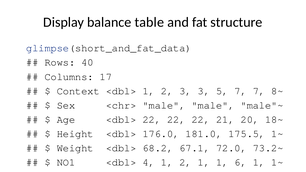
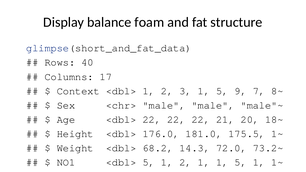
table: table -> foam
1 2 3 3: 3 -> 1
5 7: 7 -> 9
67.1: 67.1 -> 14.3
<dbl> 4: 4 -> 5
1 1 6: 6 -> 5
